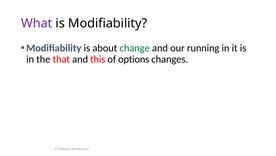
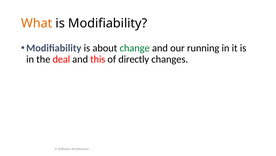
What colour: purple -> orange
that: that -> deal
options: options -> directly
